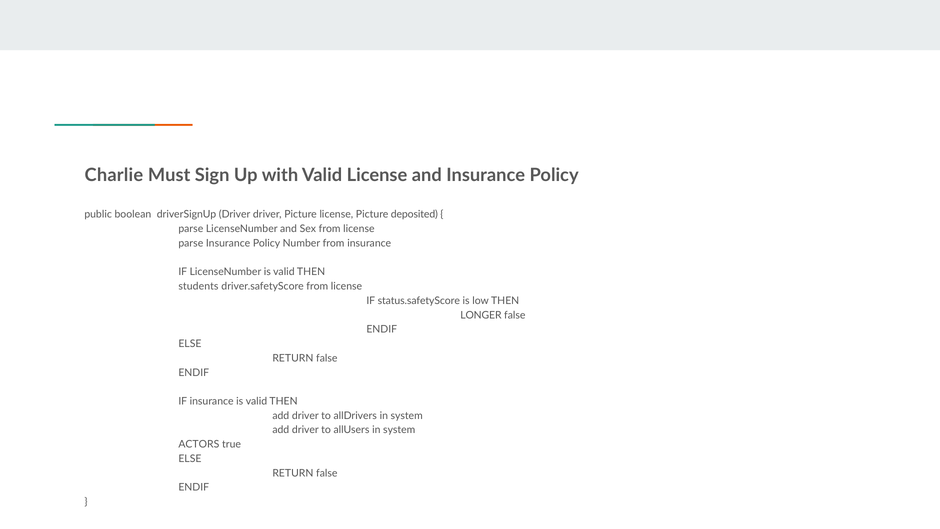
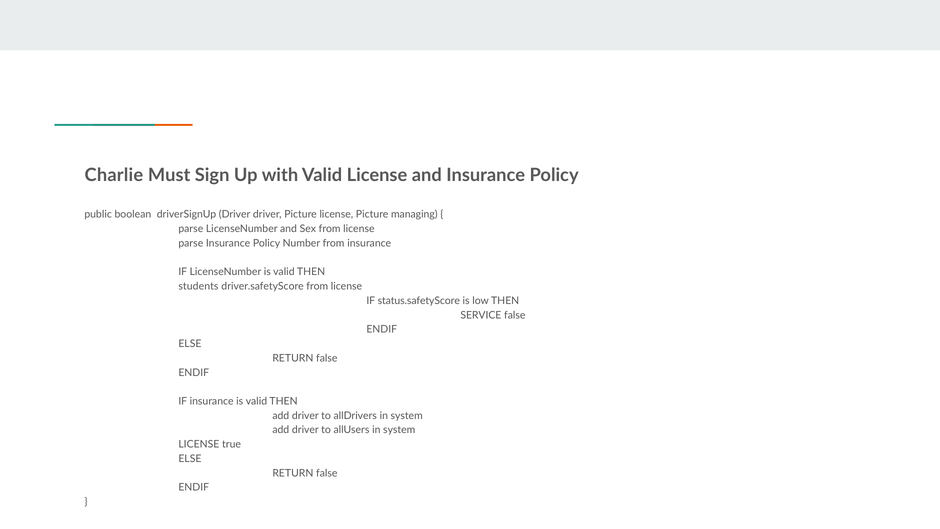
deposited: deposited -> managing
LONGER: LONGER -> SERVICE
ACTORS at (199, 444): ACTORS -> LICENSE
